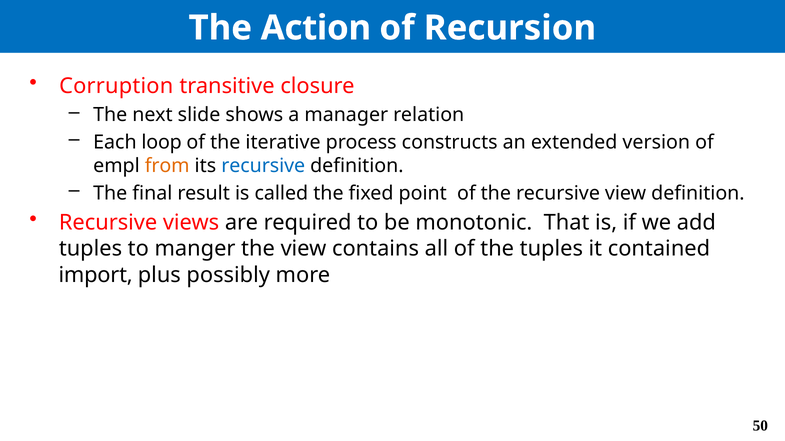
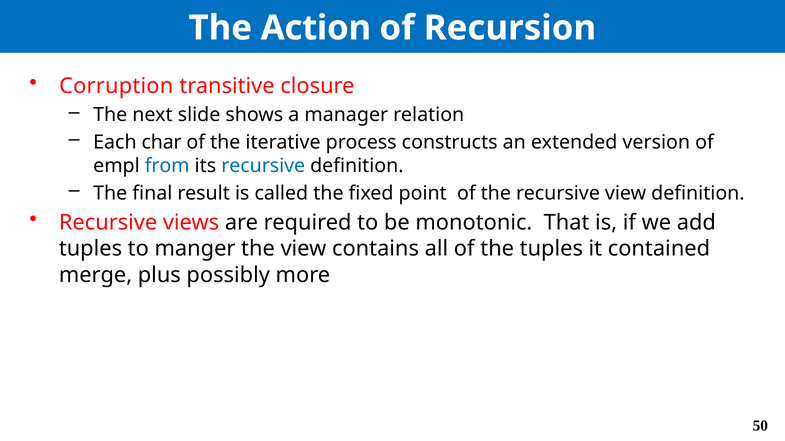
loop: loop -> char
from colour: orange -> blue
import: import -> merge
